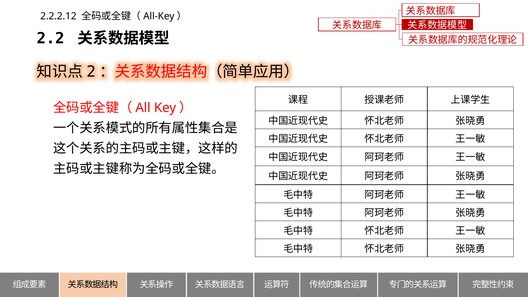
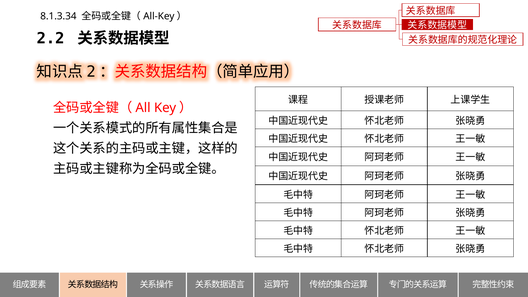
2.2.2.12: 2.2.2.12 -> 8.1.3.34
